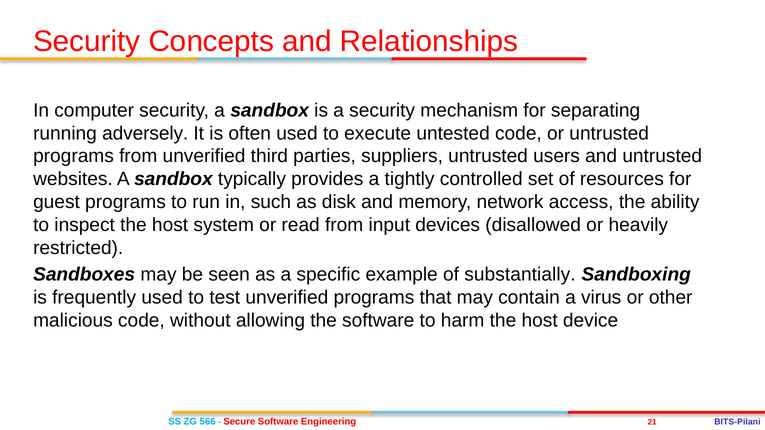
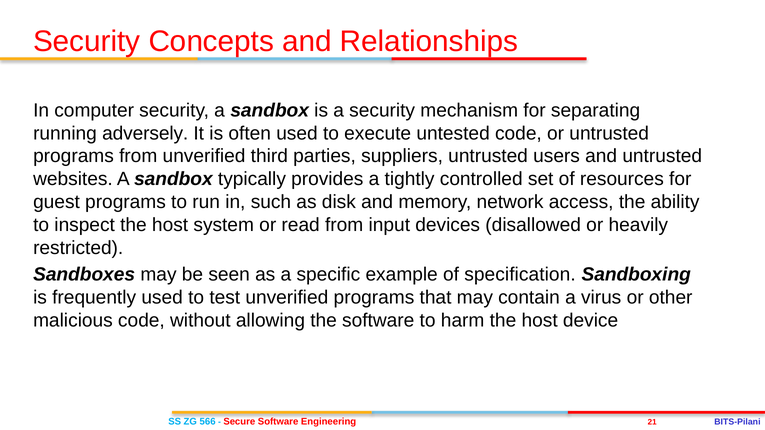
substantially: substantially -> specification
